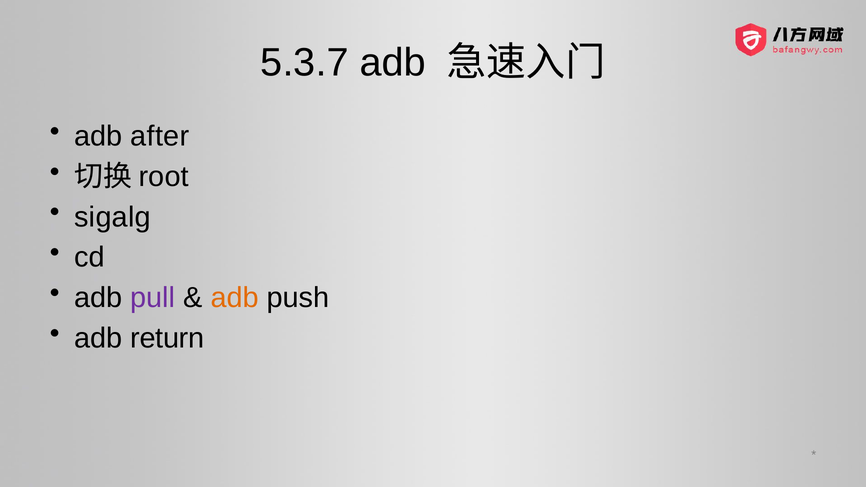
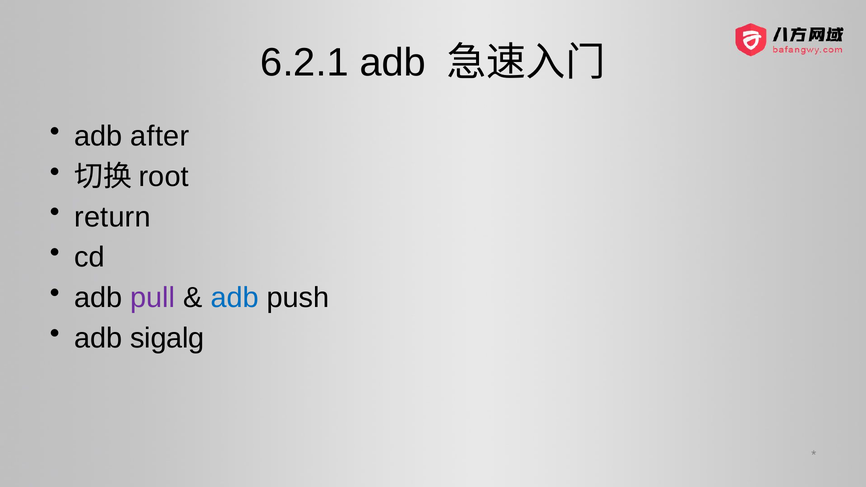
5.3.7: 5.3.7 -> 6.2.1
sigalg: sigalg -> return
adb at (235, 298) colour: orange -> blue
return: return -> sigalg
